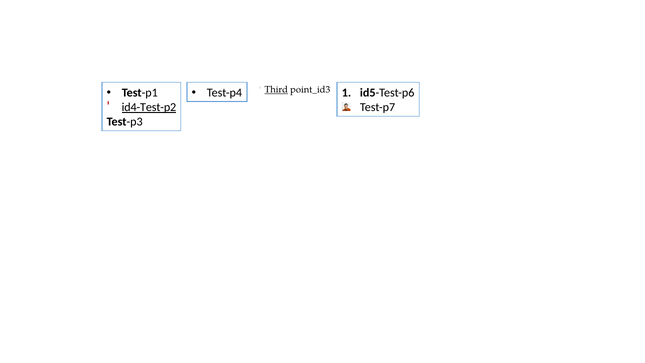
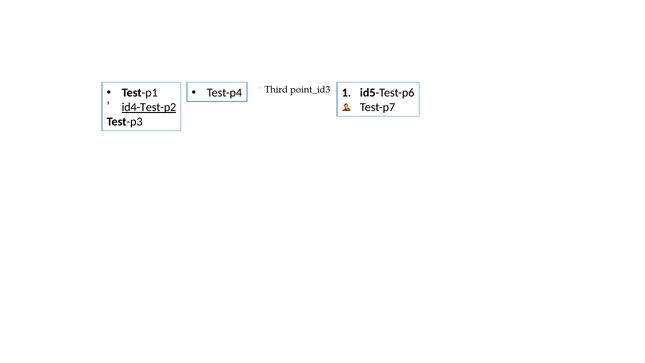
Third underline: present -> none
